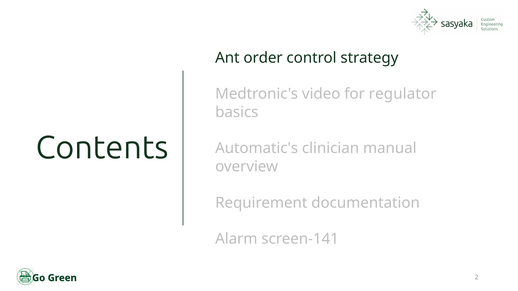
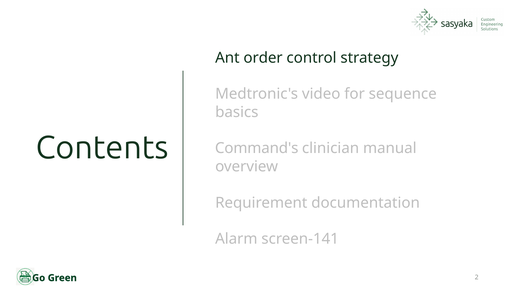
regulator: regulator -> sequence
Automatic's: Automatic's -> Command's
